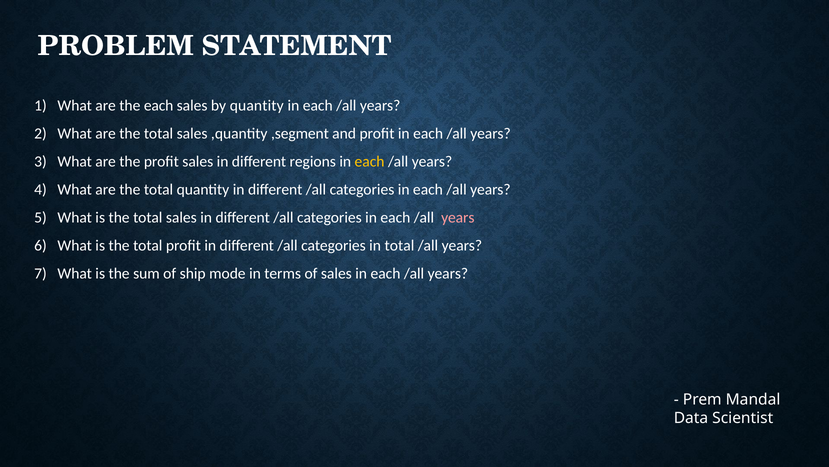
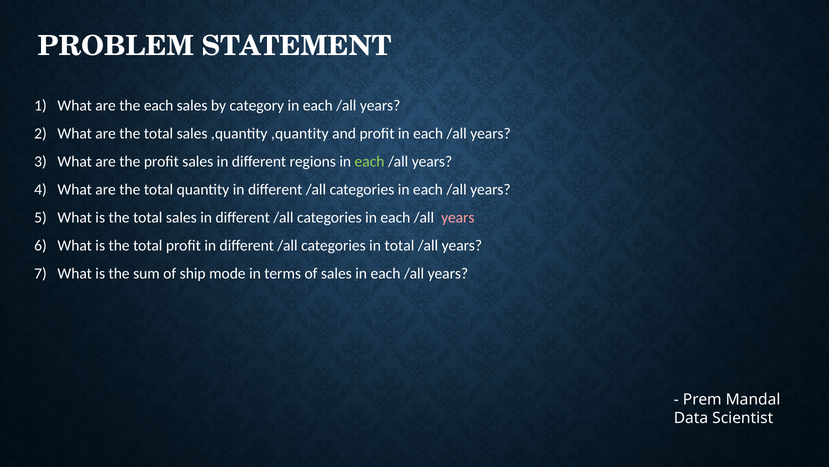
by quantity: quantity -> category
,quantity ,segment: ,segment -> ,quantity
each at (370, 161) colour: yellow -> light green
